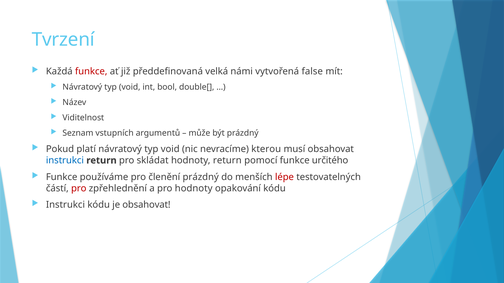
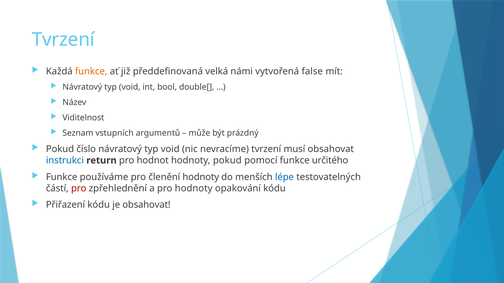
funkce at (91, 71) colour: red -> orange
platí: platí -> číslo
nevracíme kterou: kterou -> tvrzení
skládat: skládat -> hodnot
hodnoty return: return -> pokud
členění prázdný: prázdný -> hodnoty
lépe colour: red -> blue
Instrukci at (65, 205): Instrukci -> Přiřazení
